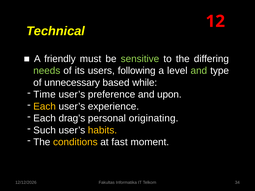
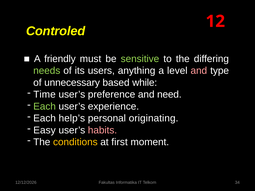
Technical: Technical -> Controled
following: following -> anything
and at (199, 71) colour: light green -> pink
upon: upon -> need
Each at (45, 107) colour: yellow -> light green
drag’s: drag’s -> help’s
Such: Such -> Easy
habits colour: yellow -> pink
fast: fast -> first
